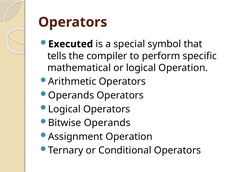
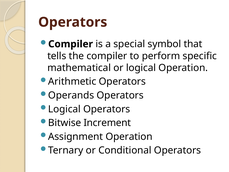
Executed at (71, 44): Executed -> Compiler
Bitwise Operands: Operands -> Increment
